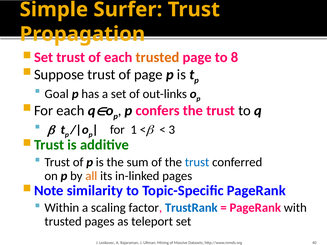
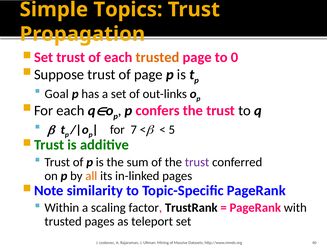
Surfer: Surfer -> Topics
8: 8 -> 0
1: 1 -> 7
3: 3 -> 5
trust at (197, 162) colour: blue -> purple
TrustRank colour: blue -> black
